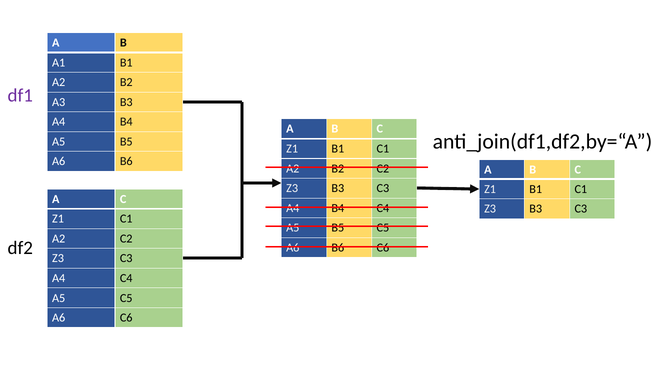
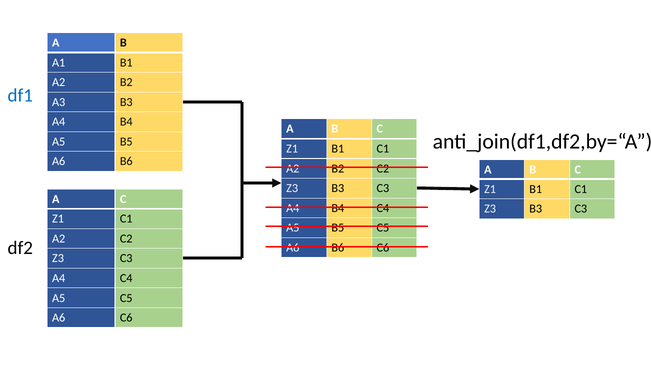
df1 colour: purple -> blue
